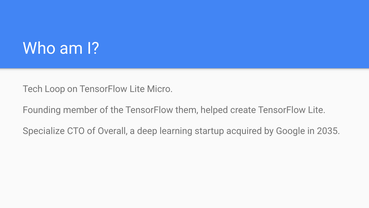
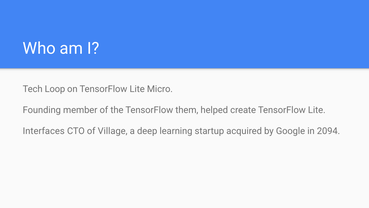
Specialize: Specialize -> Interfaces
Overall: Overall -> Village
2035: 2035 -> 2094
